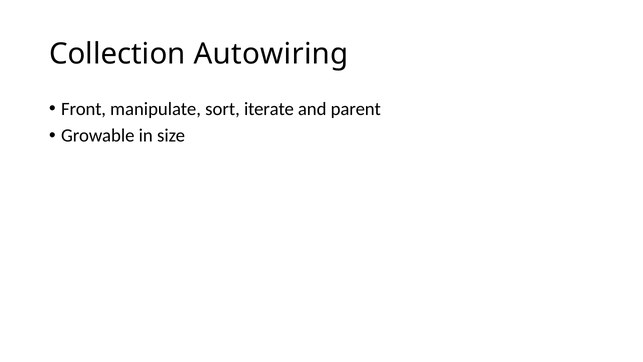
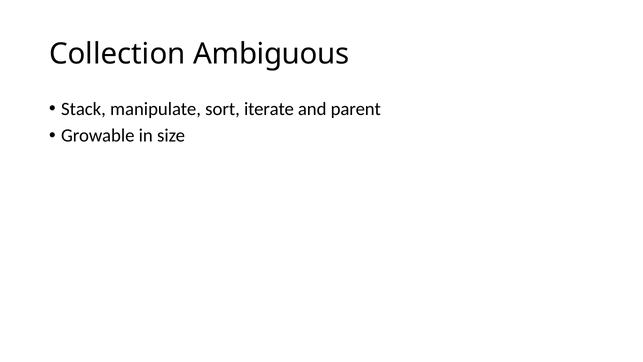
Autowiring: Autowiring -> Ambiguous
Front: Front -> Stack
